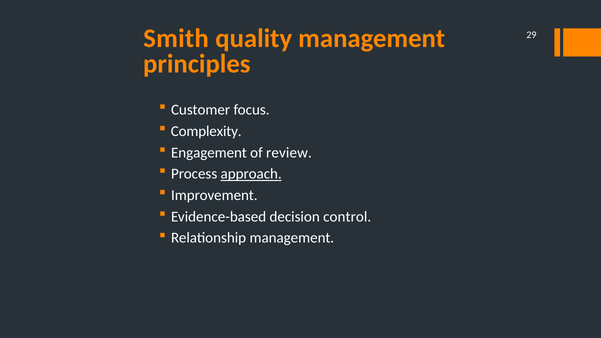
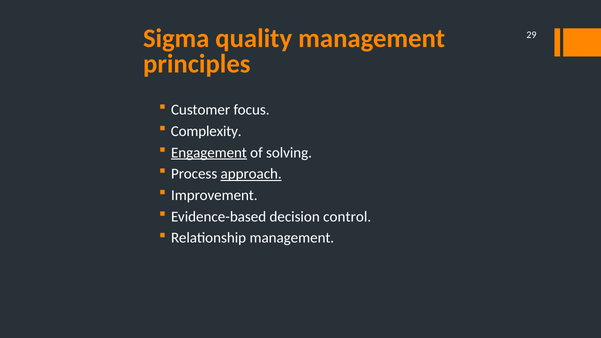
Smith: Smith -> Sigma
Engagement underline: none -> present
review: review -> solving
